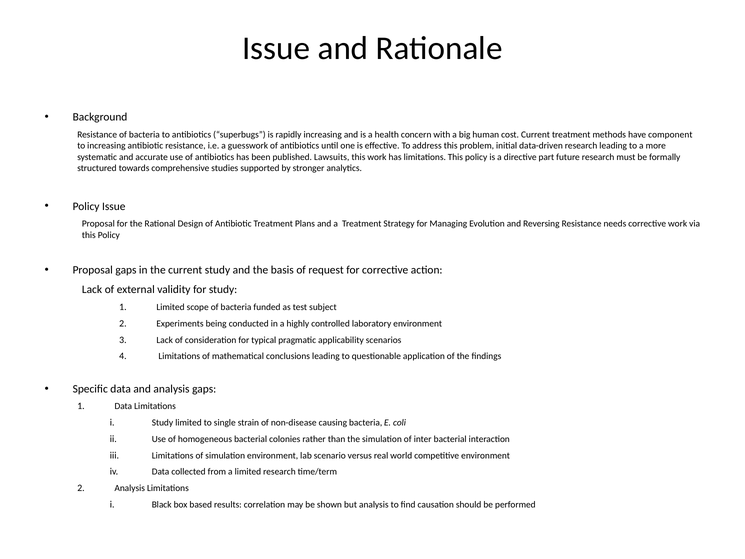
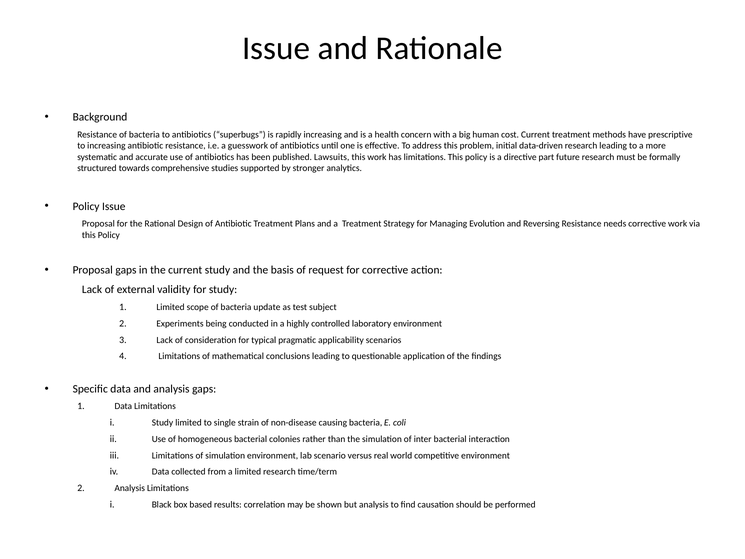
component: component -> prescriptive
funded: funded -> update
